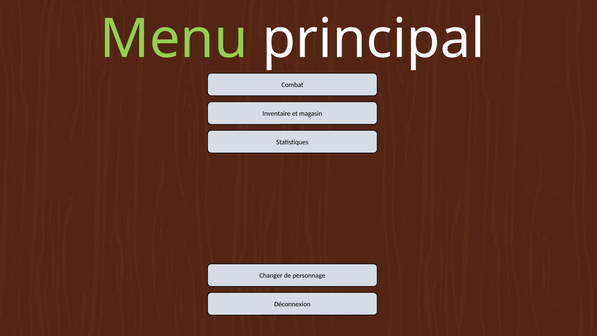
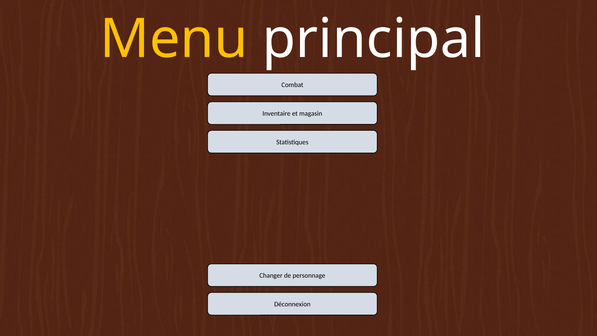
Menu colour: light green -> yellow
